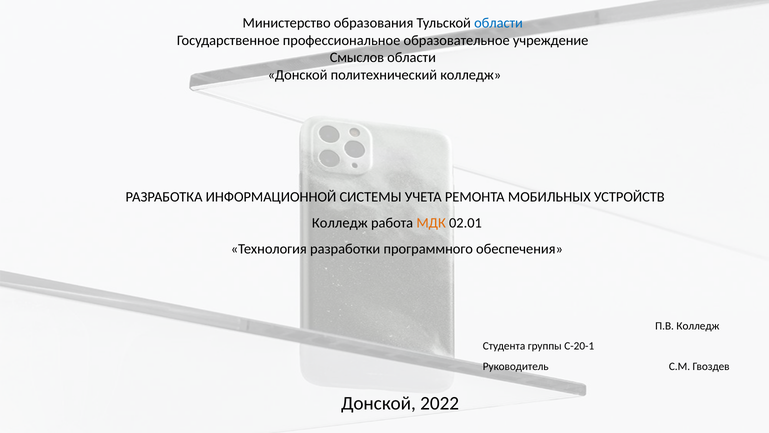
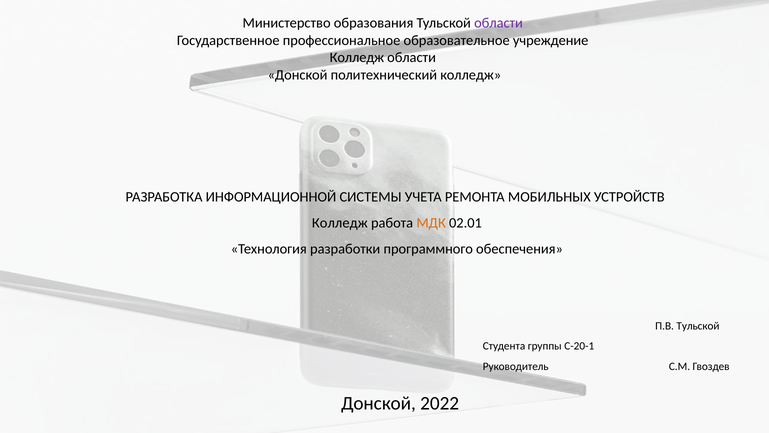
области at (499, 23) colour: blue -> purple
Смыслов at (357, 58): Смыслов -> Колледж
П.В Колледж: Колледж -> Тульской
